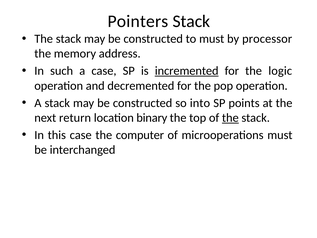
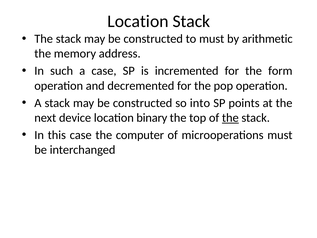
Pointers at (138, 21): Pointers -> Location
processor: processor -> arithmetic
incremented underline: present -> none
logic: logic -> form
return: return -> device
